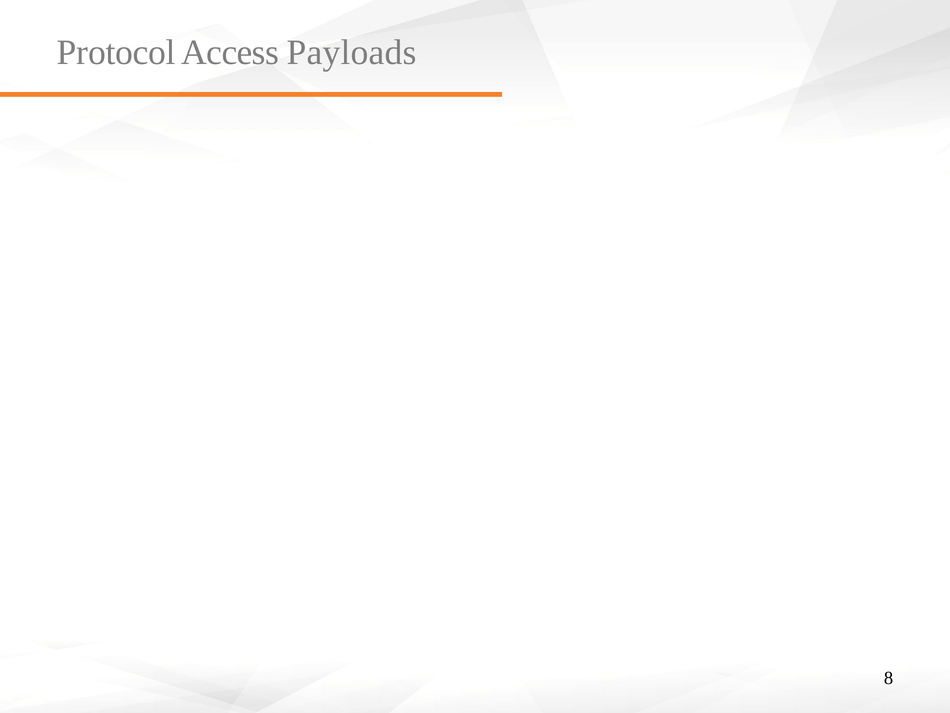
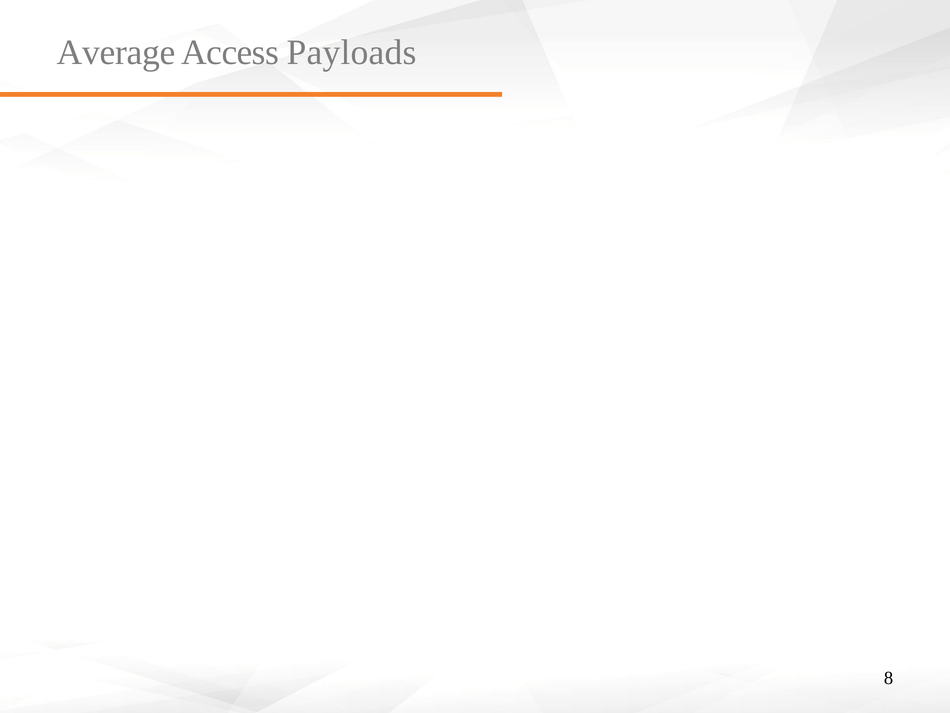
Protocol at (116, 52): Protocol -> Average
